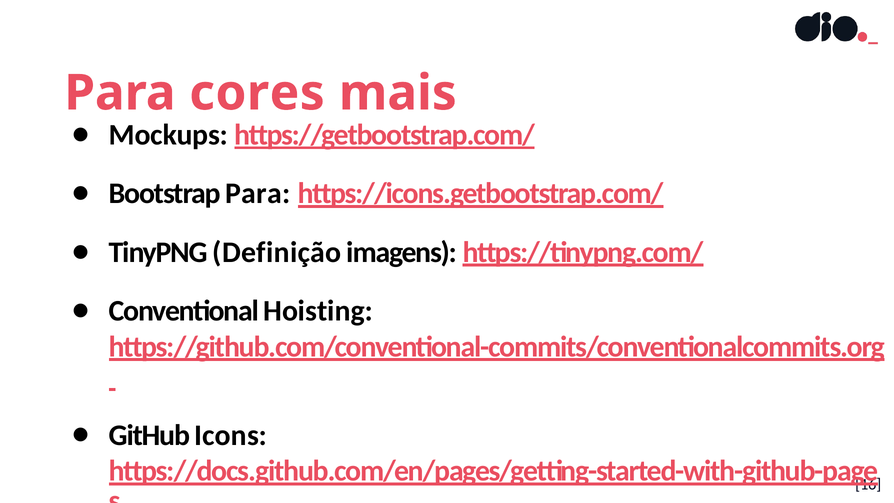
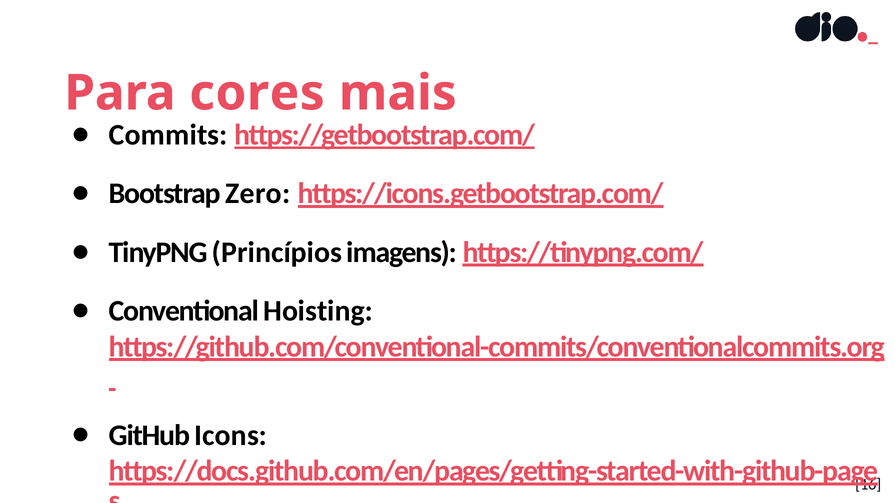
Mockups: Mockups -> Commits
Bootstrap Para: Para -> Zero
Definição: Definição -> Princípios
